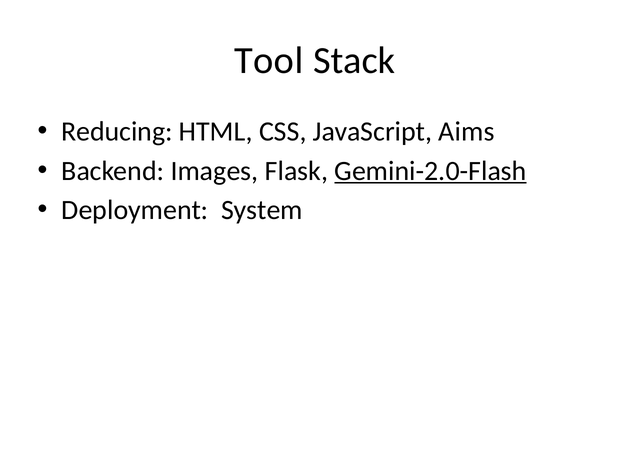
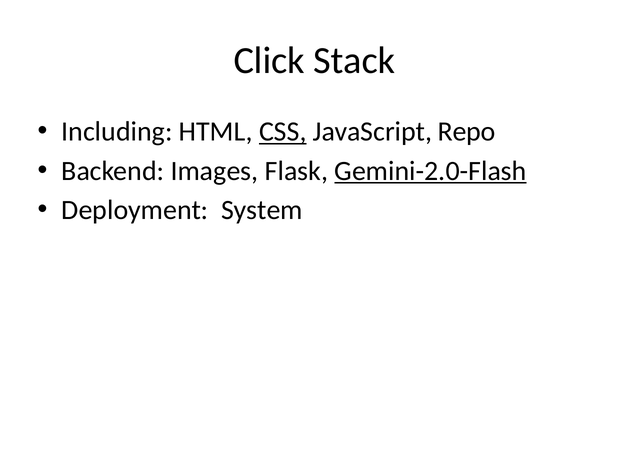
Tool: Tool -> Click
Reducing: Reducing -> Including
CSS underline: none -> present
Aims: Aims -> Repo
